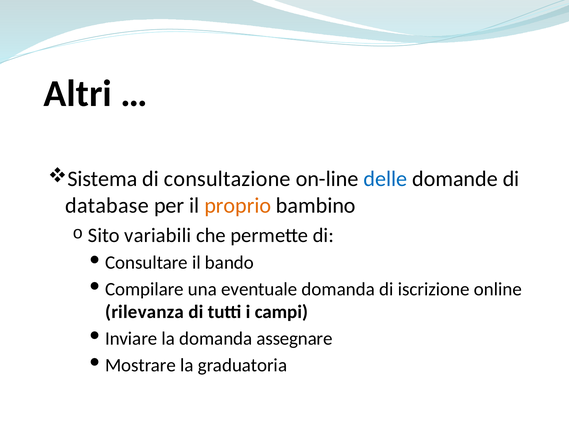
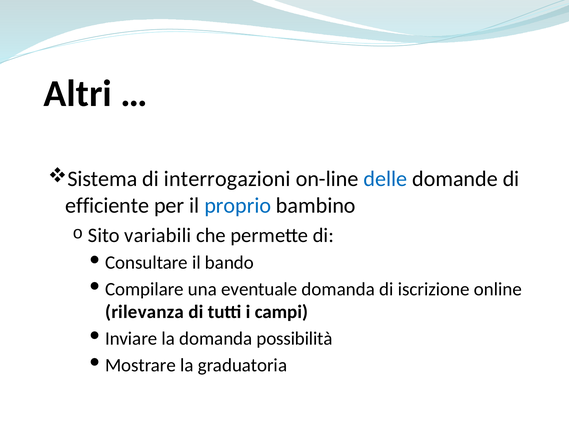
consultazione: consultazione -> interrogazioni
database: database -> efficiente
proprio colour: orange -> blue
assegnare: assegnare -> possibilità
